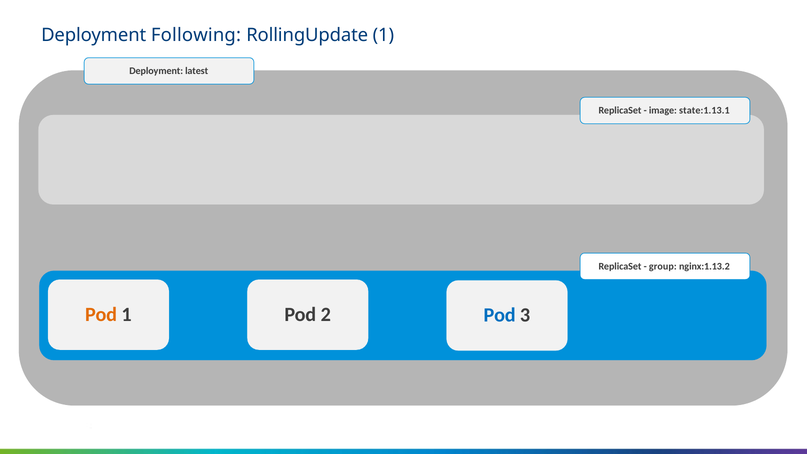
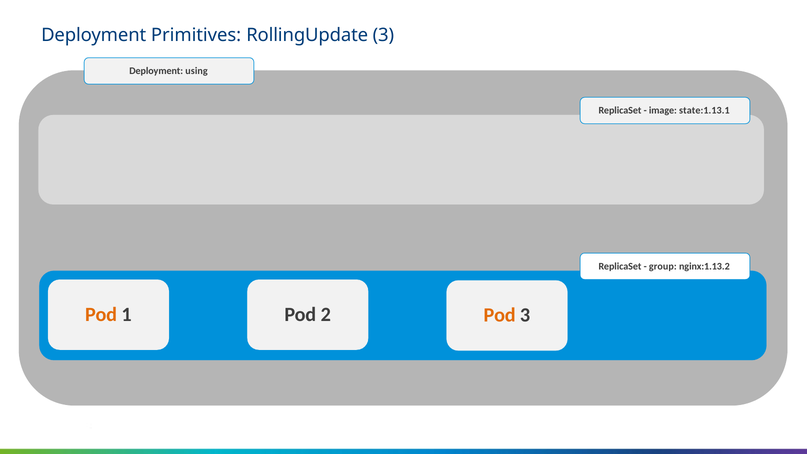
Following: Following -> Primitives
RollingUpdate 1: 1 -> 3
latest: latest -> using
Pod at (500, 315) colour: blue -> orange
